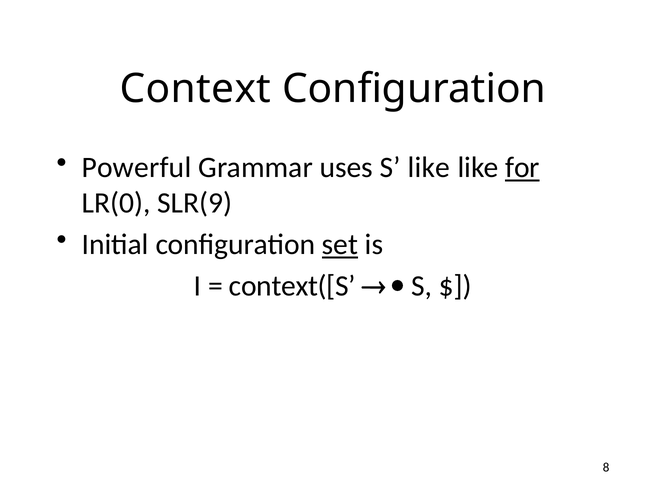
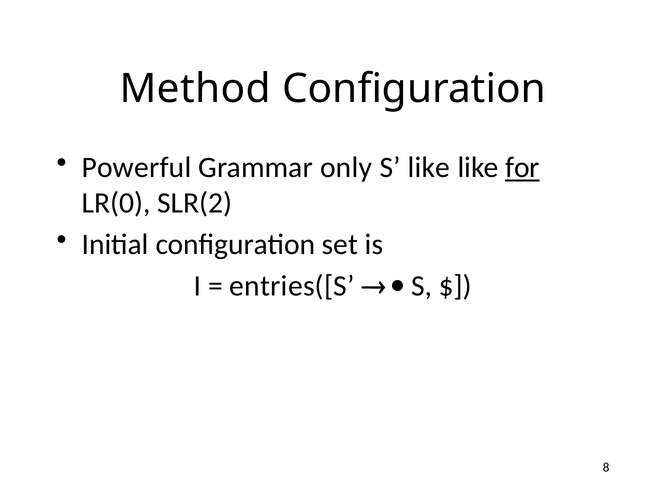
Context: Context -> Method
uses: uses -> only
SLR(9: SLR(9 -> SLR(2
set underline: present -> none
context([S: context([S -> entries([S
